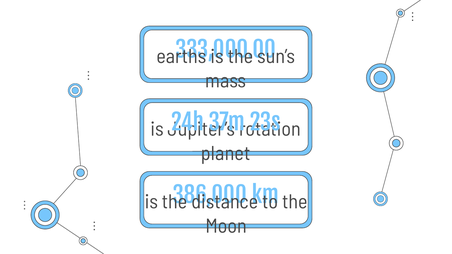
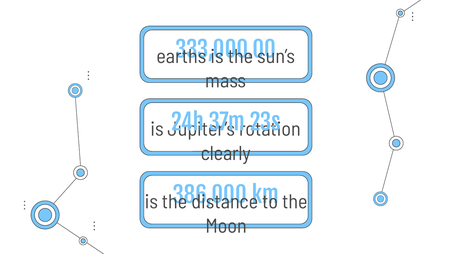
planet: planet -> clearly
